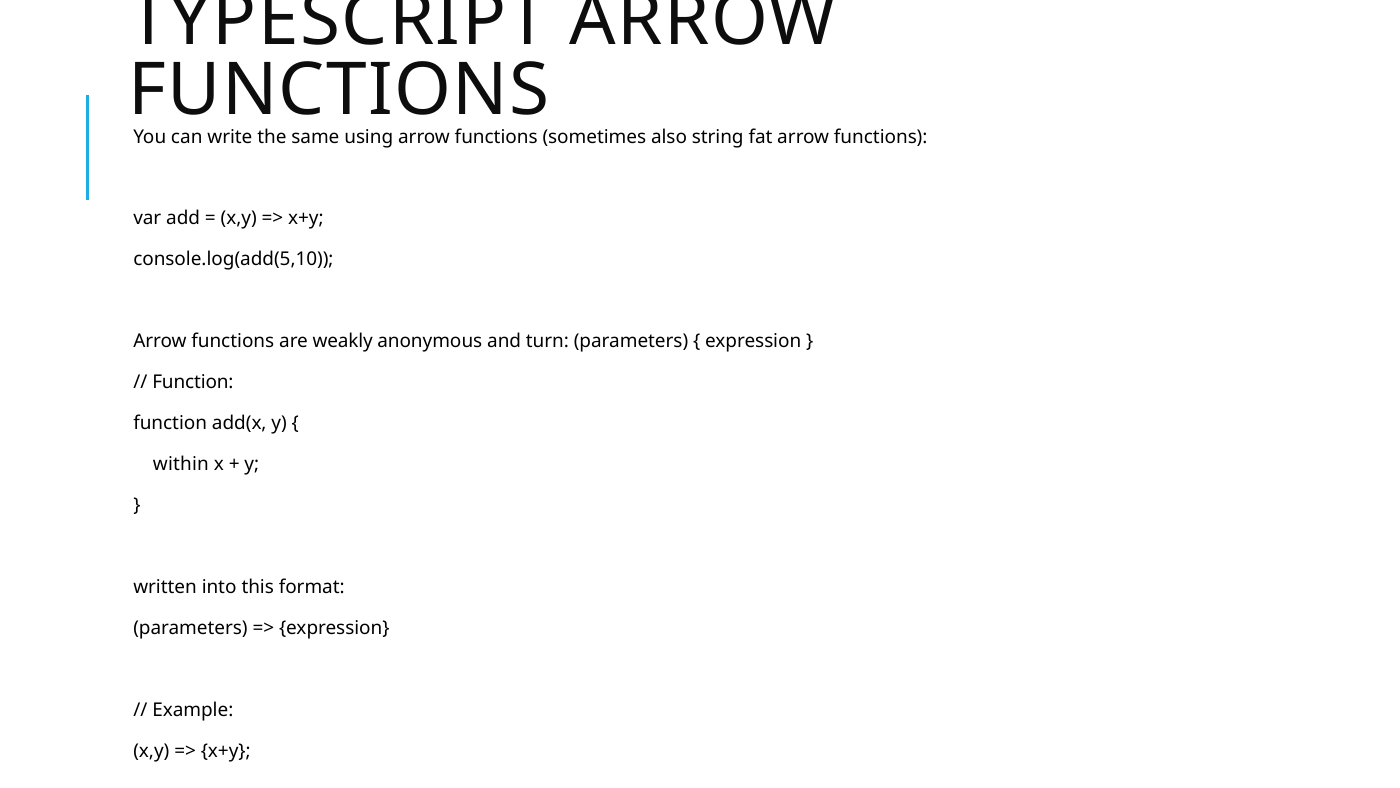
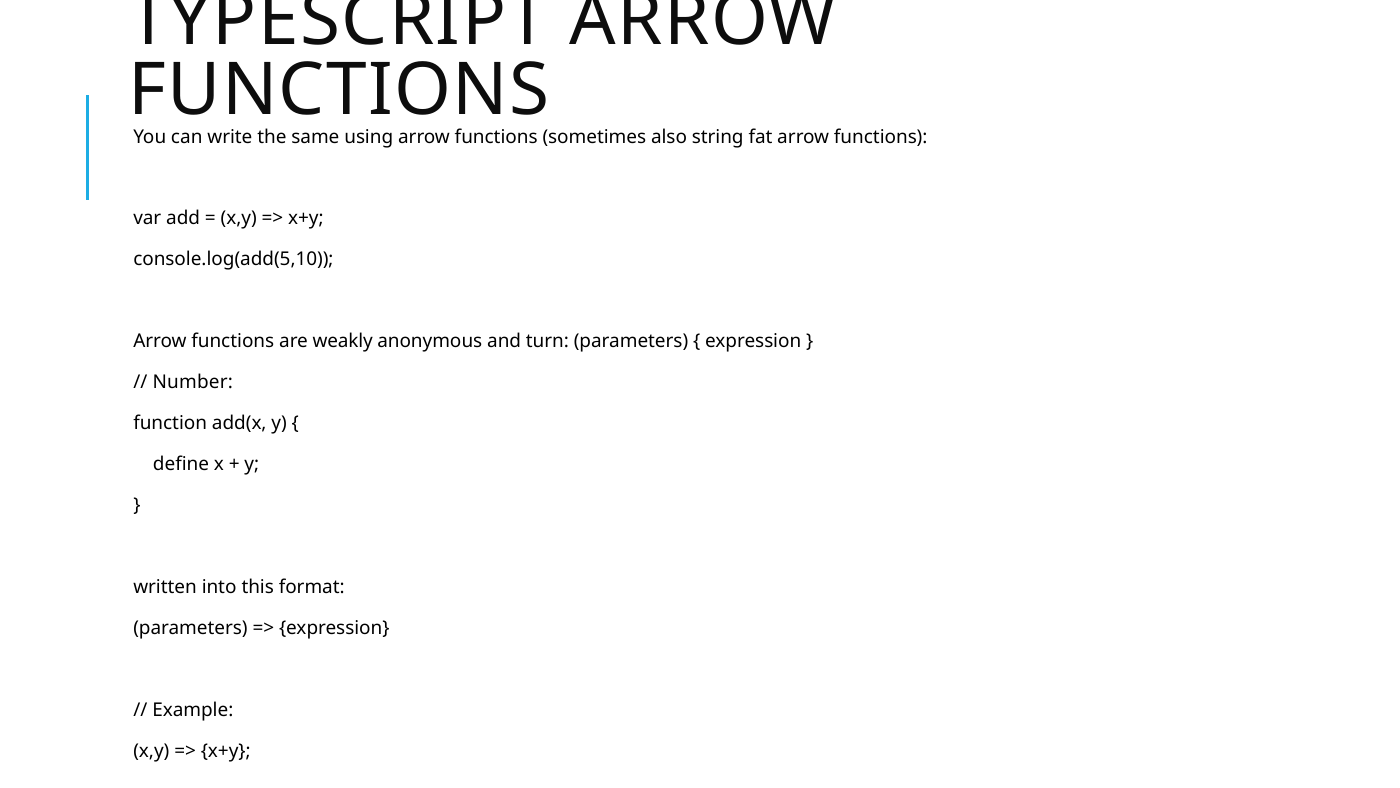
Function at (193, 382): Function -> Number
within: within -> define
